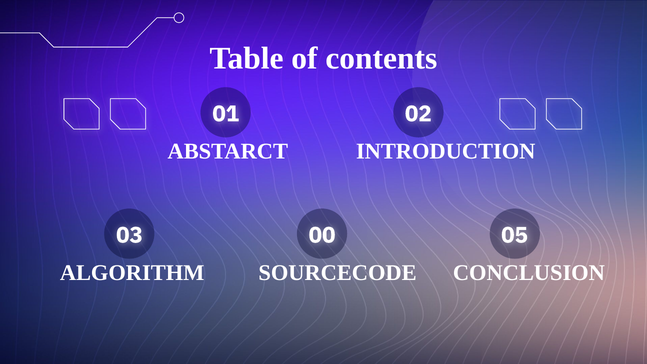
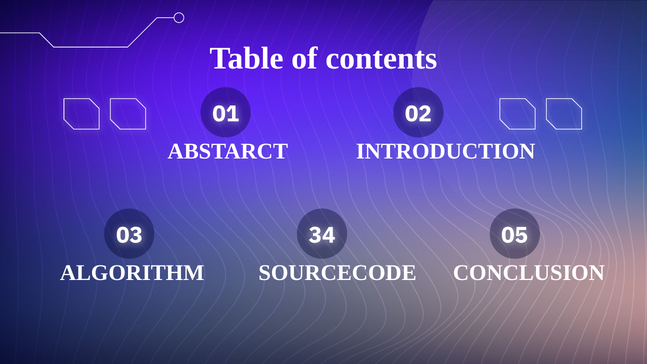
00: 00 -> 34
